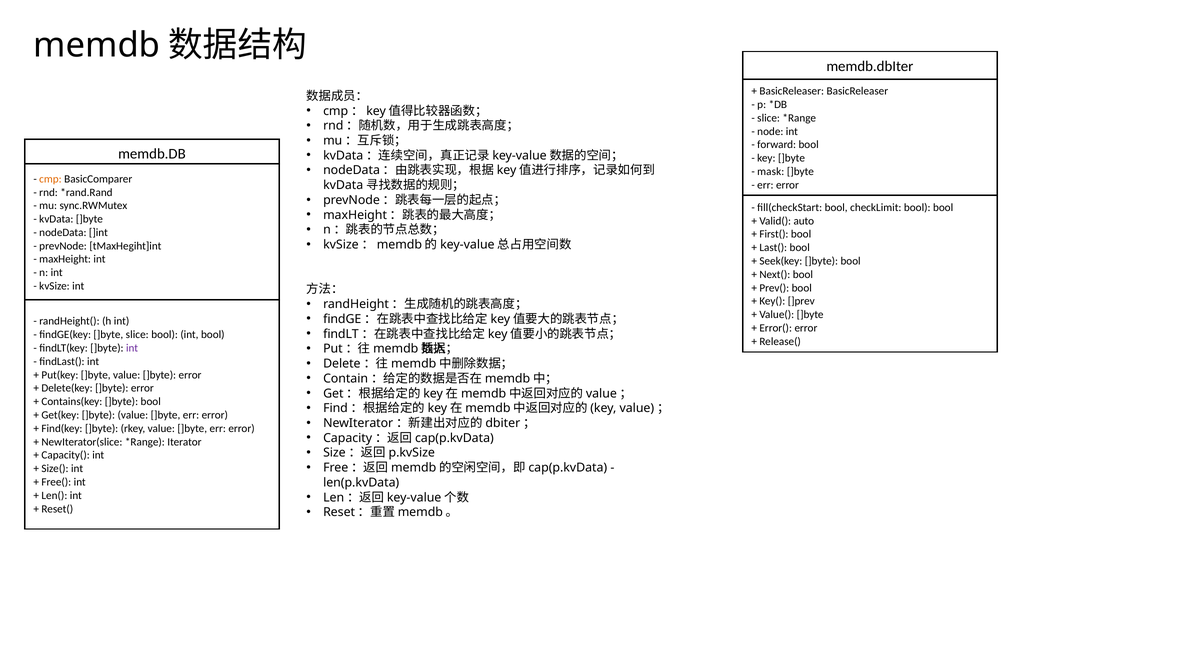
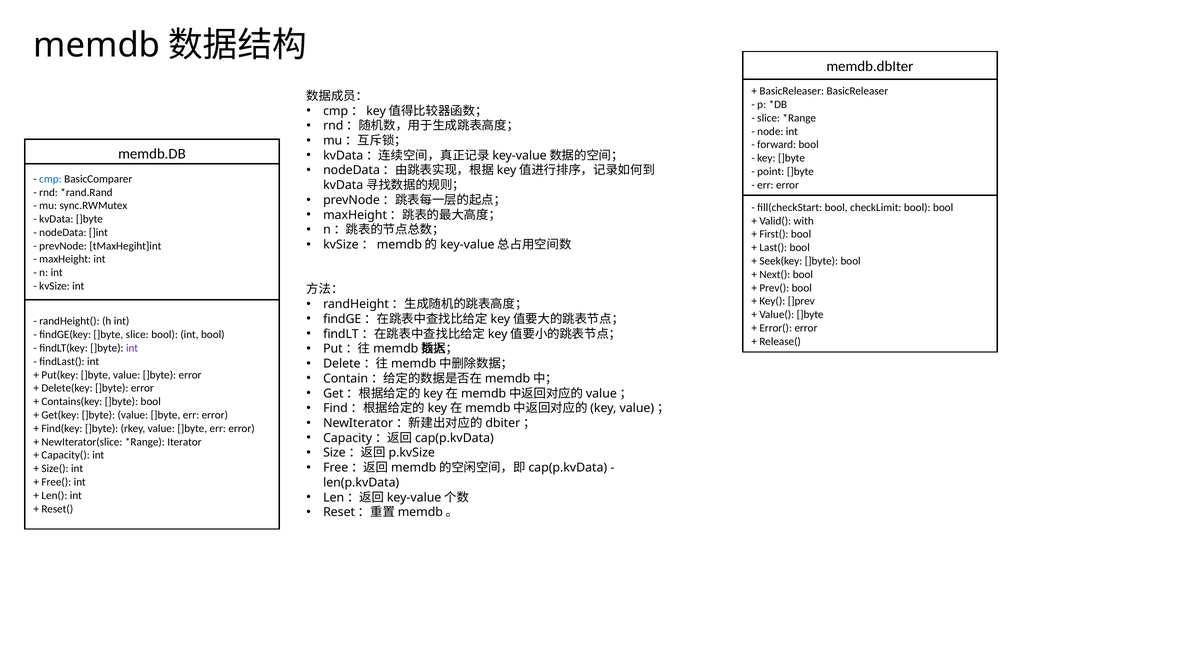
mask: mask -> point
cmp colour: orange -> blue
auto: auto -> with
